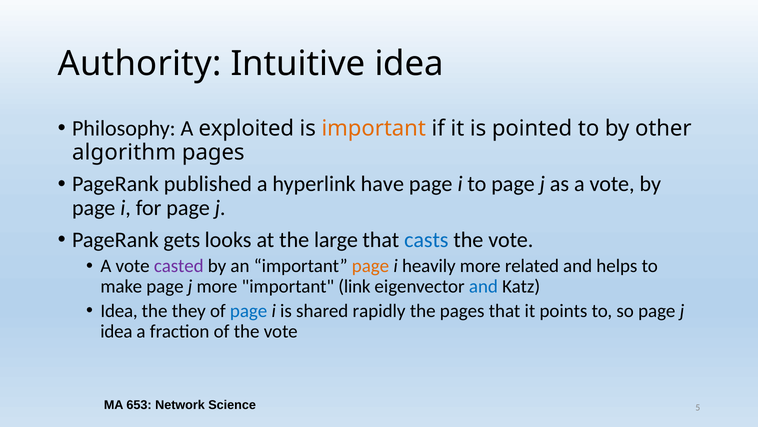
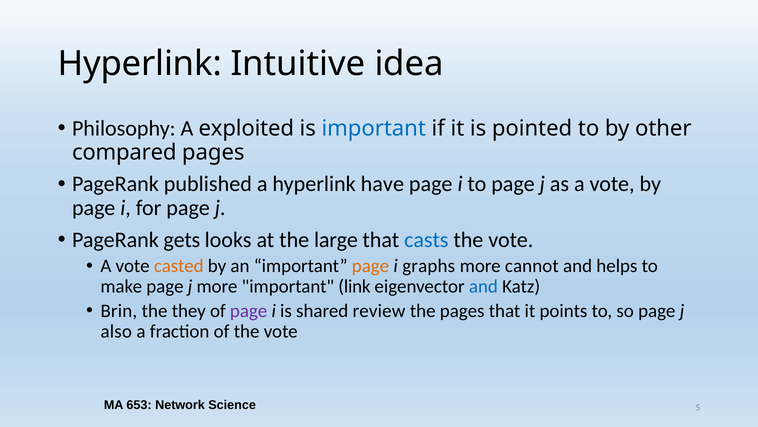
Authority at (140, 64): Authority -> Hyperlink
important at (374, 128) colour: orange -> blue
algorithm: algorithm -> compared
casted colour: purple -> orange
heavily: heavily -> graphs
related: related -> cannot
Idea at (119, 310): Idea -> Brin
page at (249, 310) colour: blue -> purple
rapidly: rapidly -> review
idea at (116, 331): idea -> also
